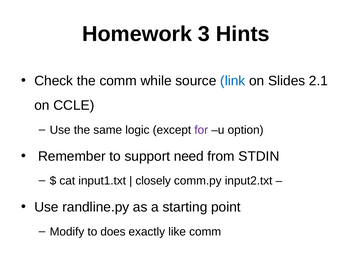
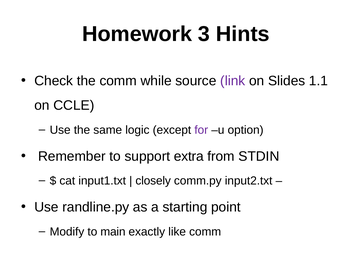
link colour: blue -> purple
2.1: 2.1 -> 1.1
need: need -> extra
does: does -> main
